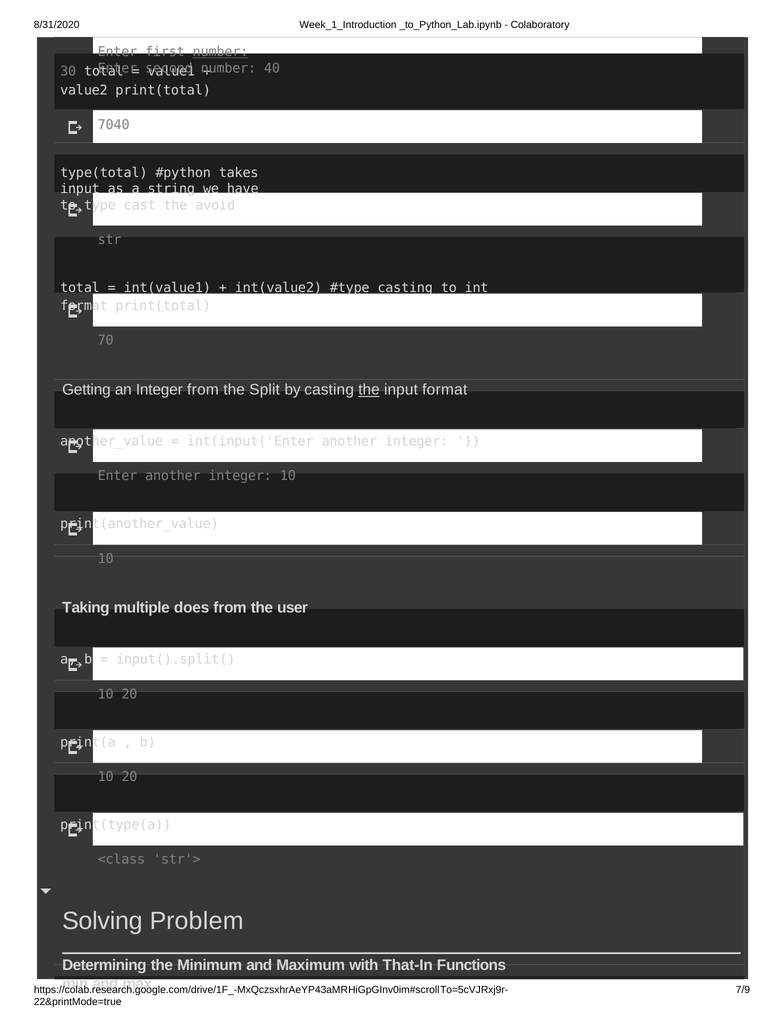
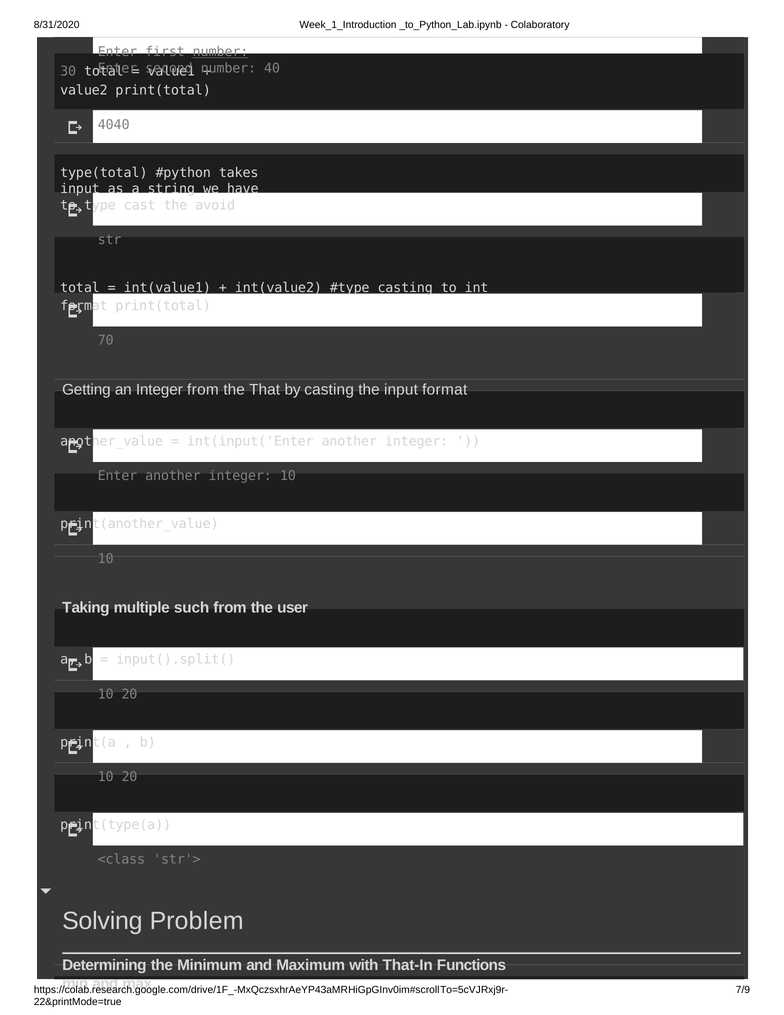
7040: 7040 -> 4040
Split: Split -> That
the at (369, 390) underline: present -> none
does: does -> such
